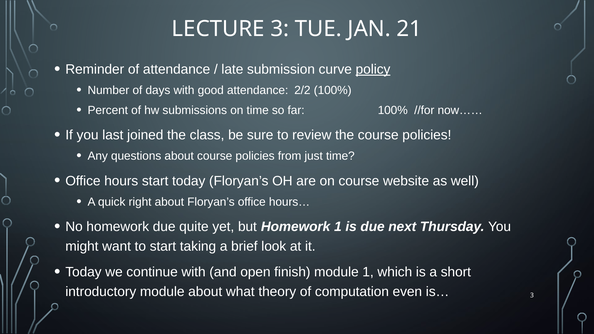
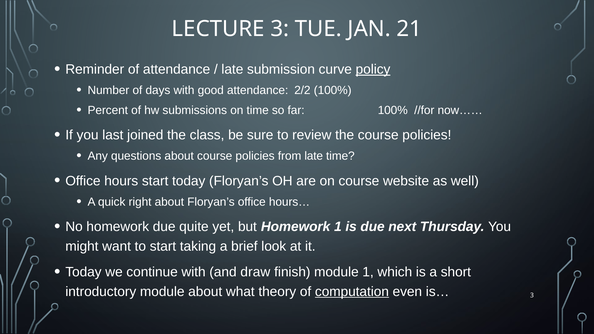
from just: just -> late
open: open -> draw
computation underline: none -> present
